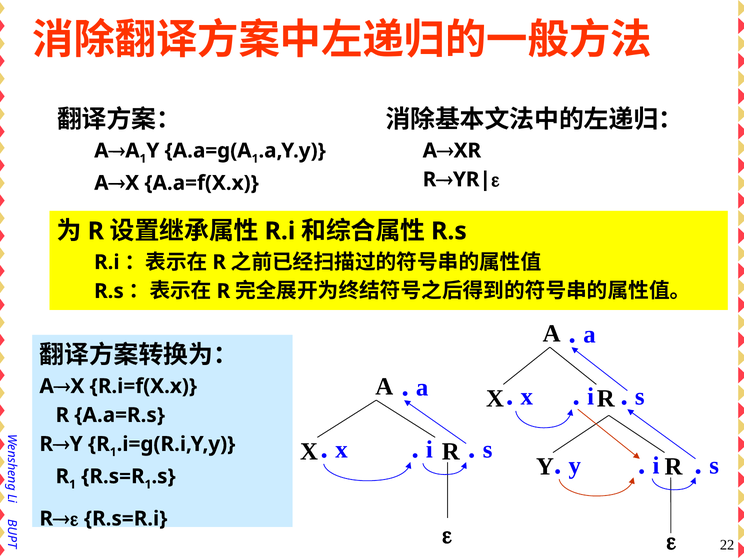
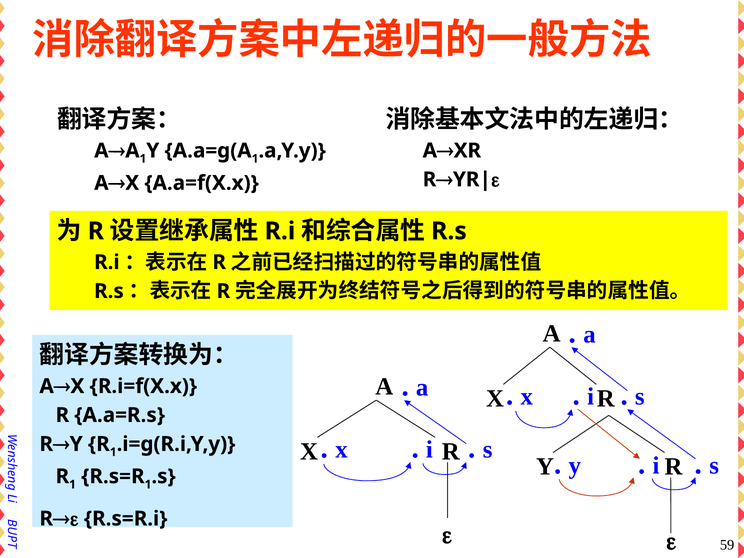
22: 22 -> 59
